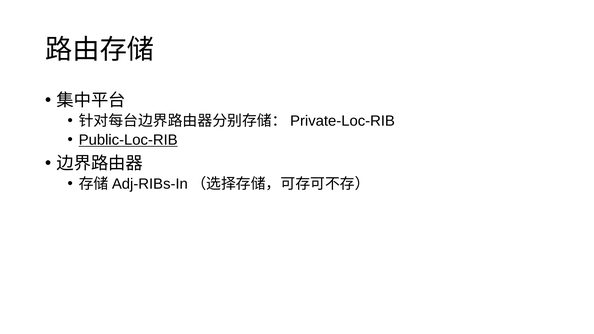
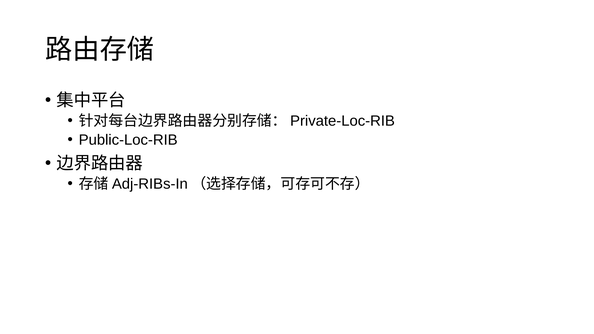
Public-Loc-RIB underline: present -> none
